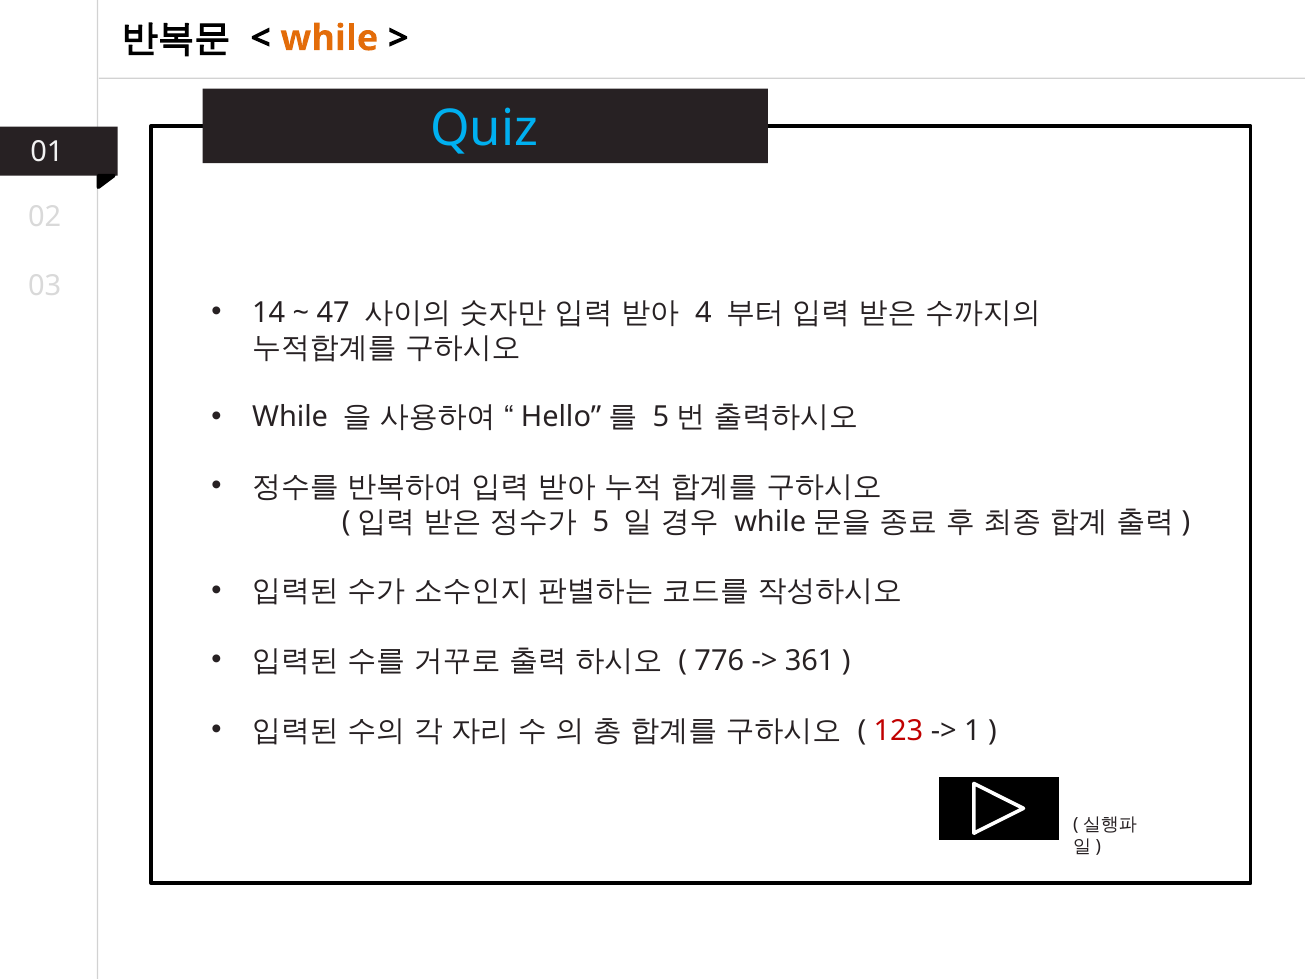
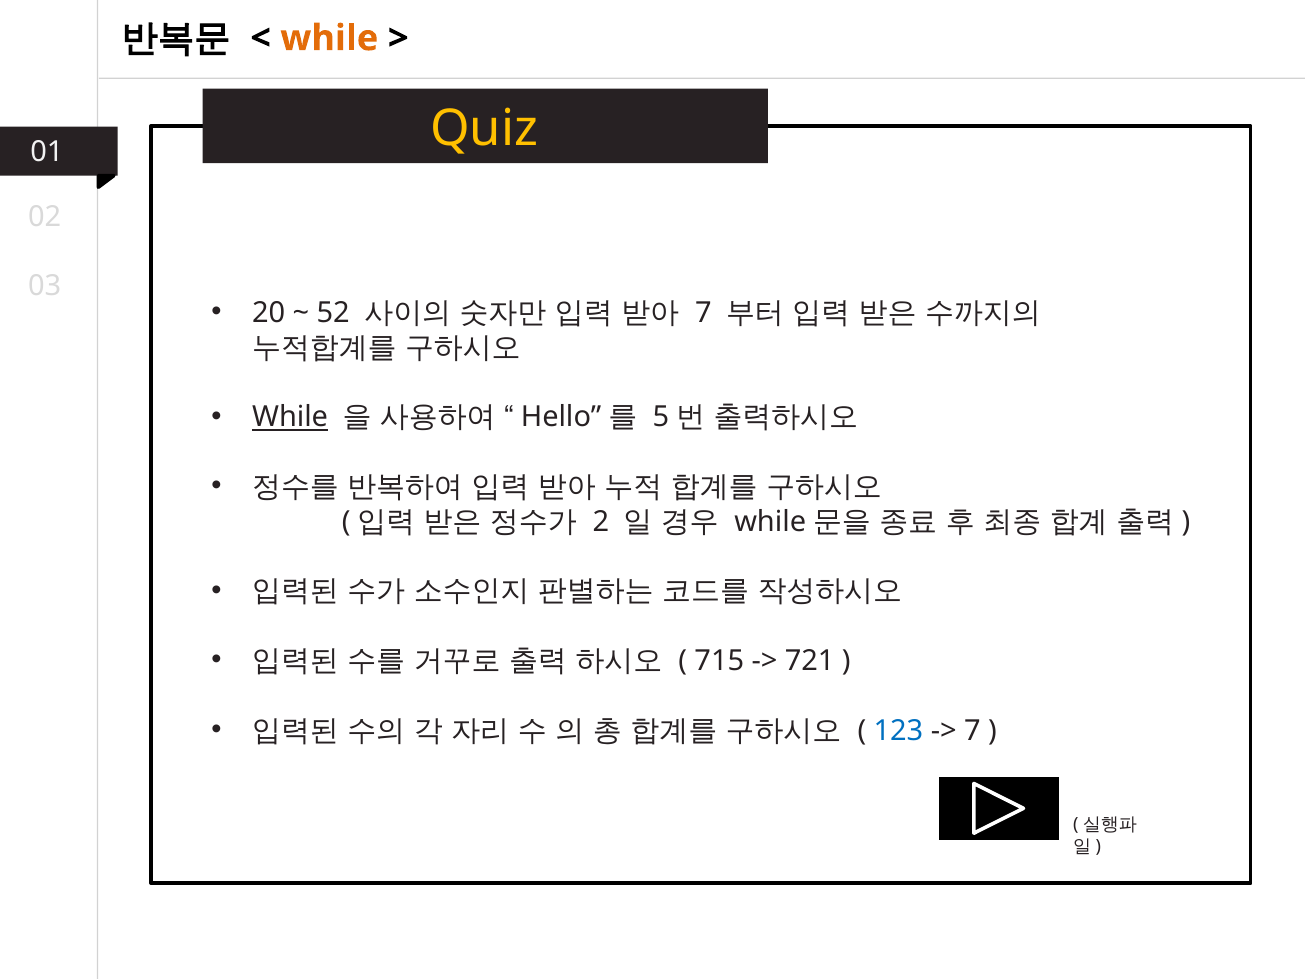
Quiz colour: light blue -> yellow
14: 14 -> 20
47: 47 -> 52
4 at (703, 313): 4 -> 7
While at (290, 417) underline: none -> present
5: 5 -> 2
776: 776 -> 715
361: 361 -> 721
123 colour: red -> blue
1 at (972, 730): 1 -> 7
